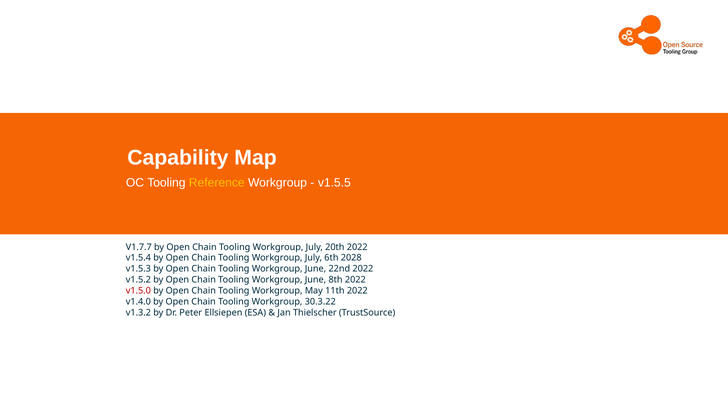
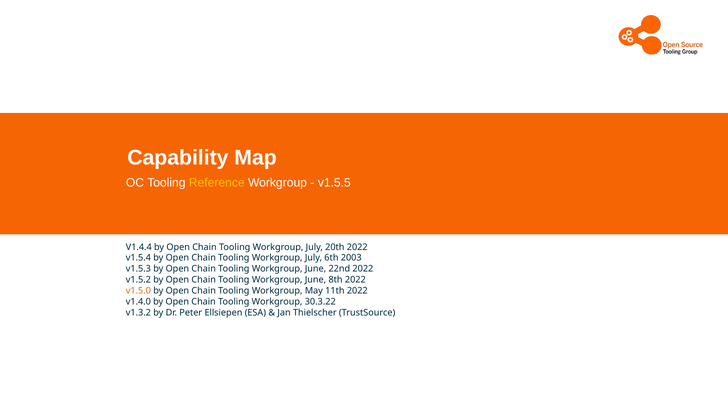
V1.7.7: V1.7.7 -> V1.4.4
2028: 2028 -> 2003
v1.5.0 colour: red -> orange
